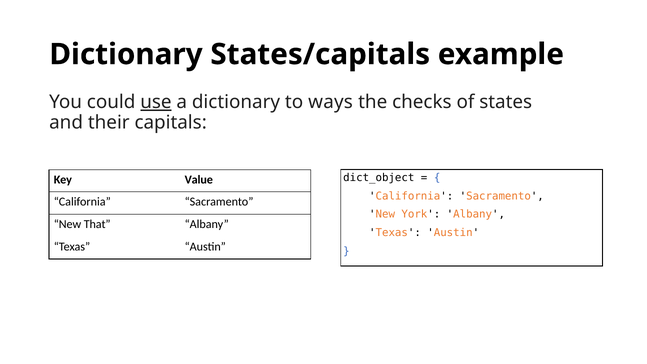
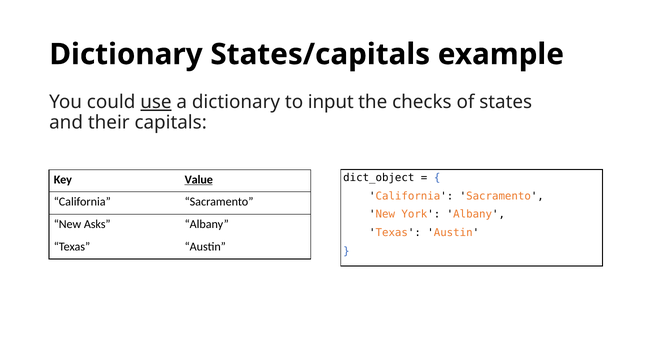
ways: ways -> input
Value underline: none -> present
That: That -> Asks
